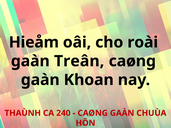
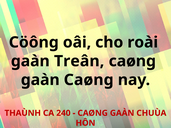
Hieåm: Hieåm -> Cöông
gaàn Khoan: Khoan -> Caøng
